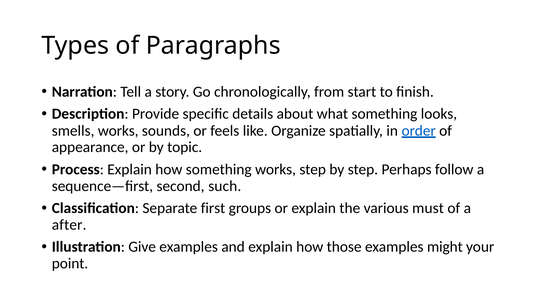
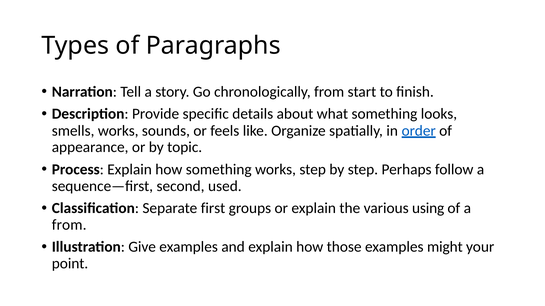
such: such -> used
must: must -> using
after at (69, 225): after -> from
